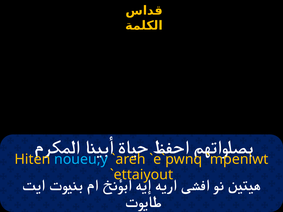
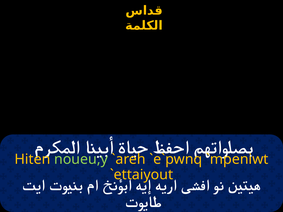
noueu,y colour: light blue -> light green
